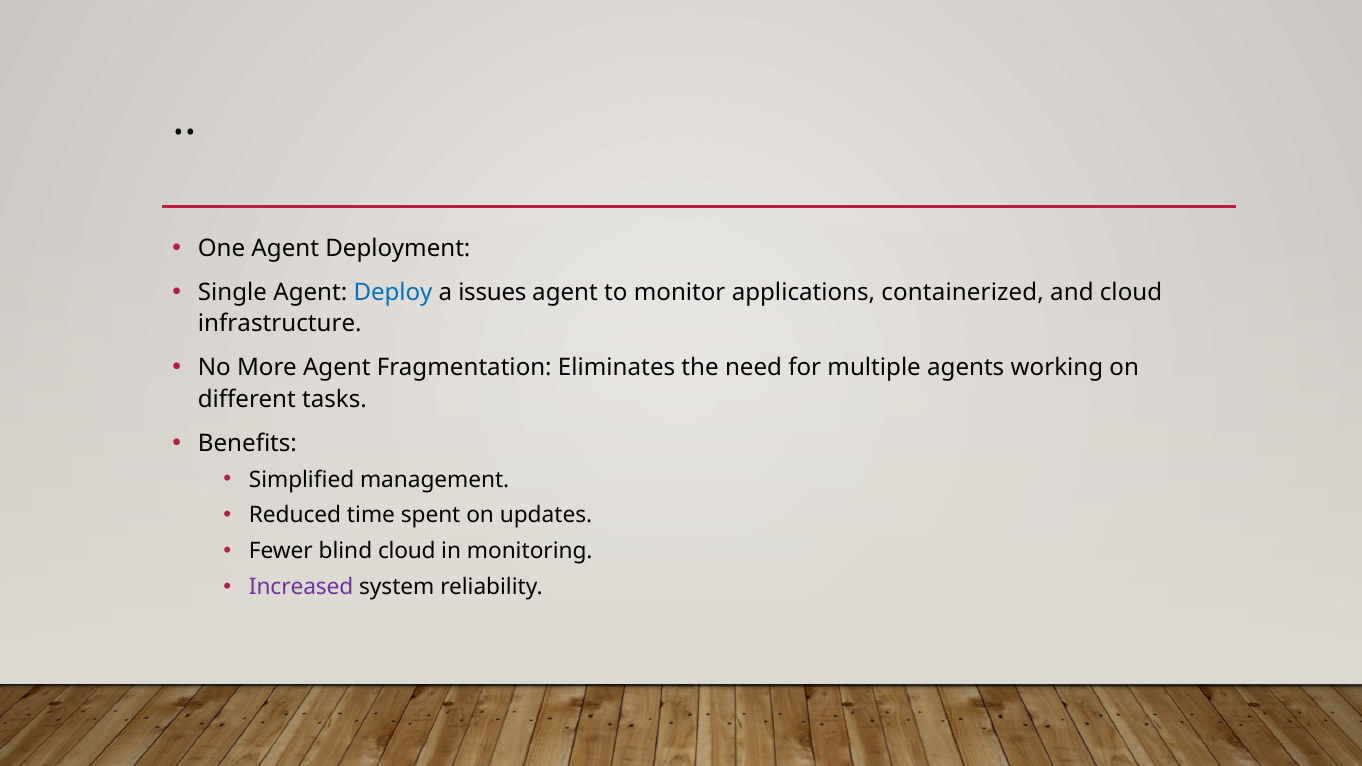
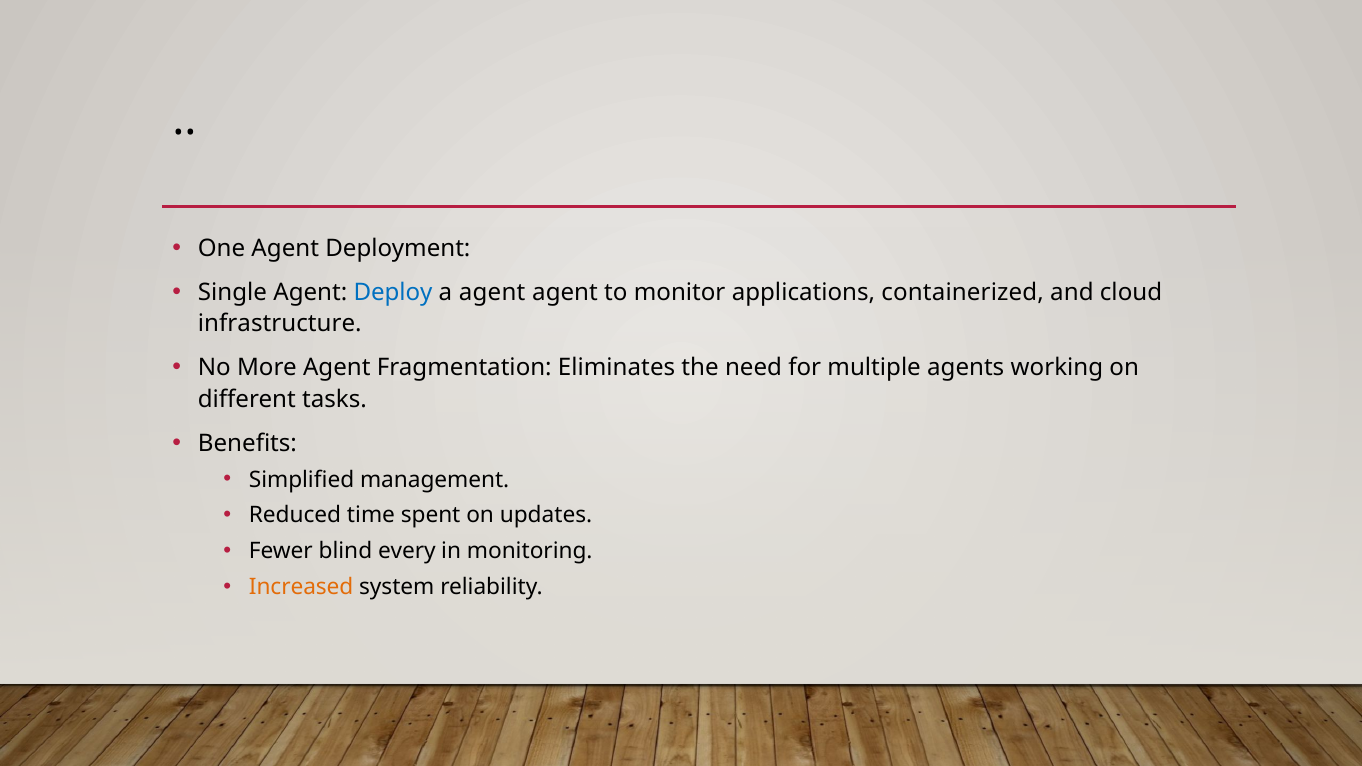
a issues: issues -> agent
blind cloud: cloud -> every
Increased colour: purple -> orange
